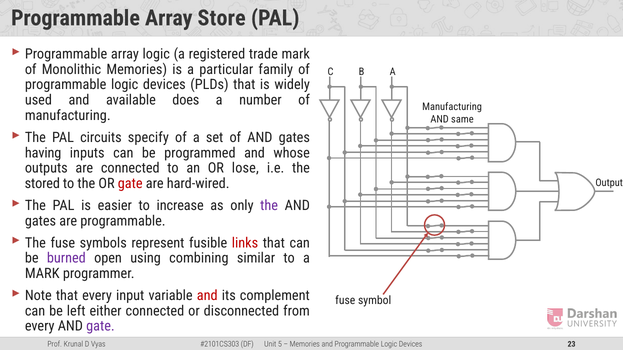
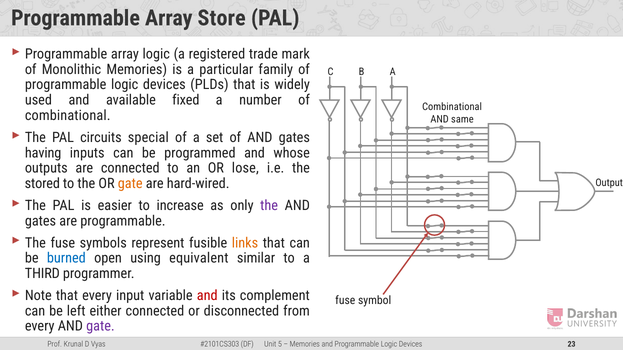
does: does -> fixed
Manufacturing at (452, 107): Manufacturing -> Combinational
manufacturing at (68, 116): manufacturing -> combinational
specify: specify -> special
gate at (130, 184) colour: red -> orange
links colour: red -> orange
burned colour: purple -> blue
combining: combining -> equivalent
MARK at (42, 274): MARK -> THIRD
